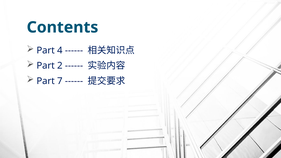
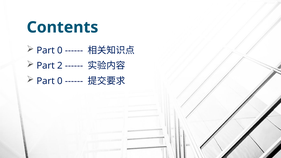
4 at (60, 50): 4 -> 0
7 at (60, 81): 7 -> 0
